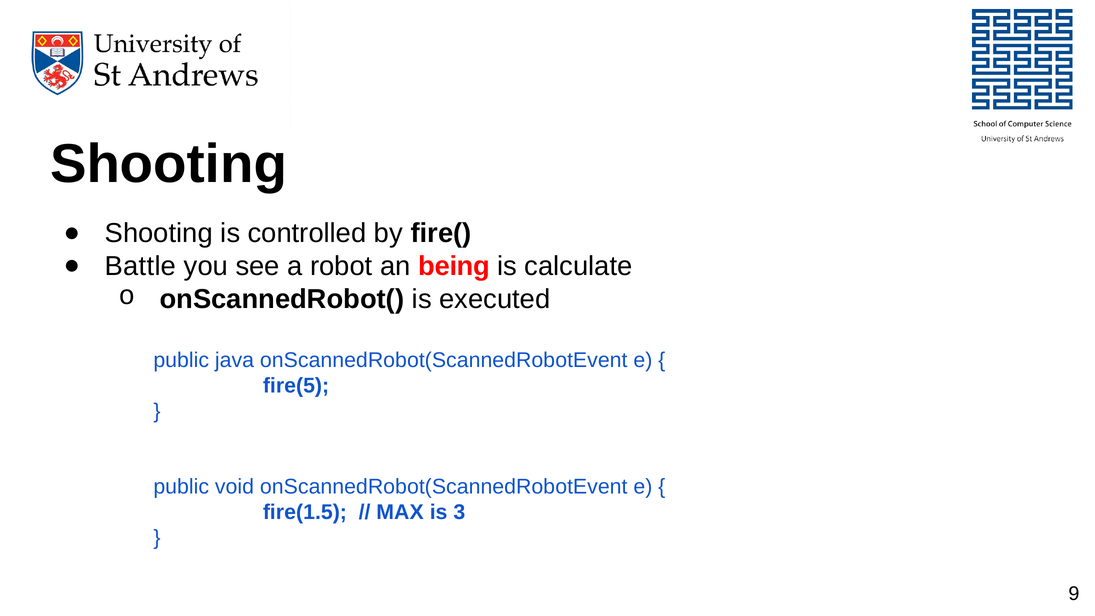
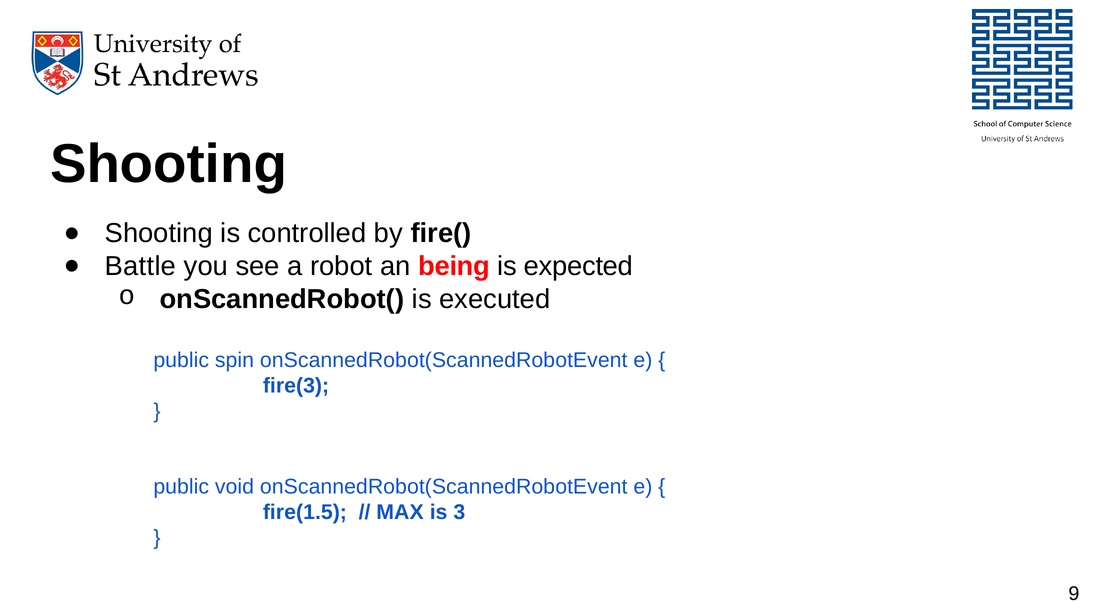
calculate: calculate -> expected
java: java -> spin
fire(5: fire(5 -> fire(3
